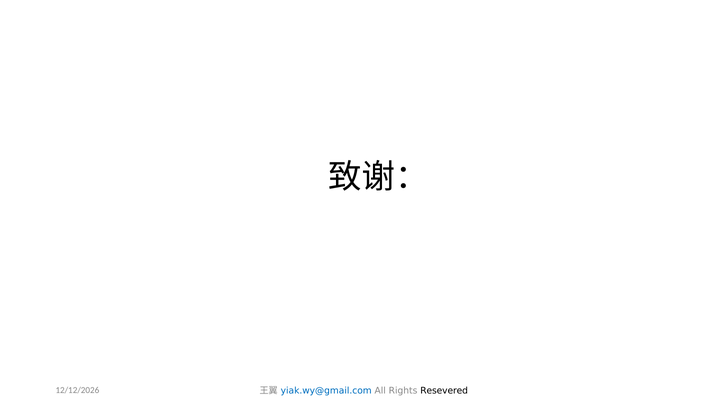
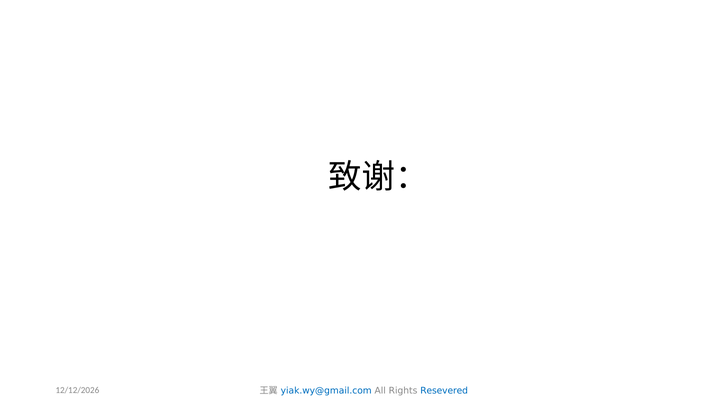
Resevered colour: black -> blue
